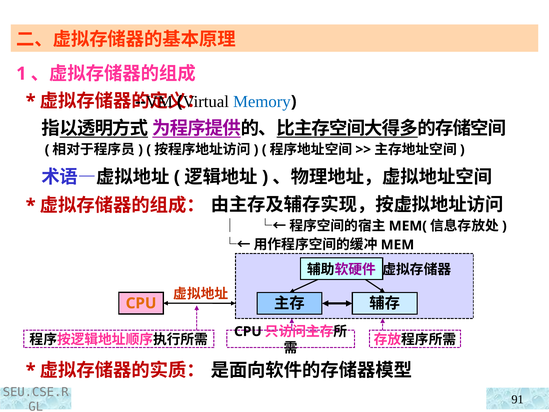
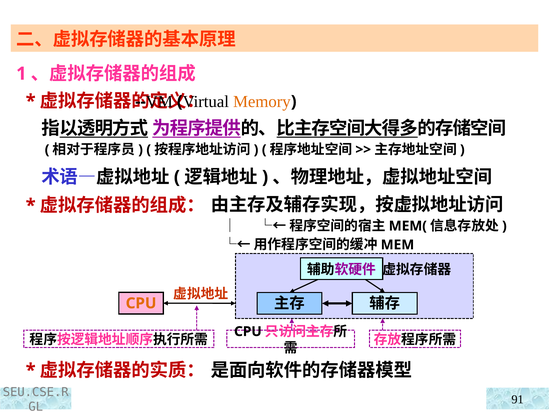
Memory colour: blue -> orange
